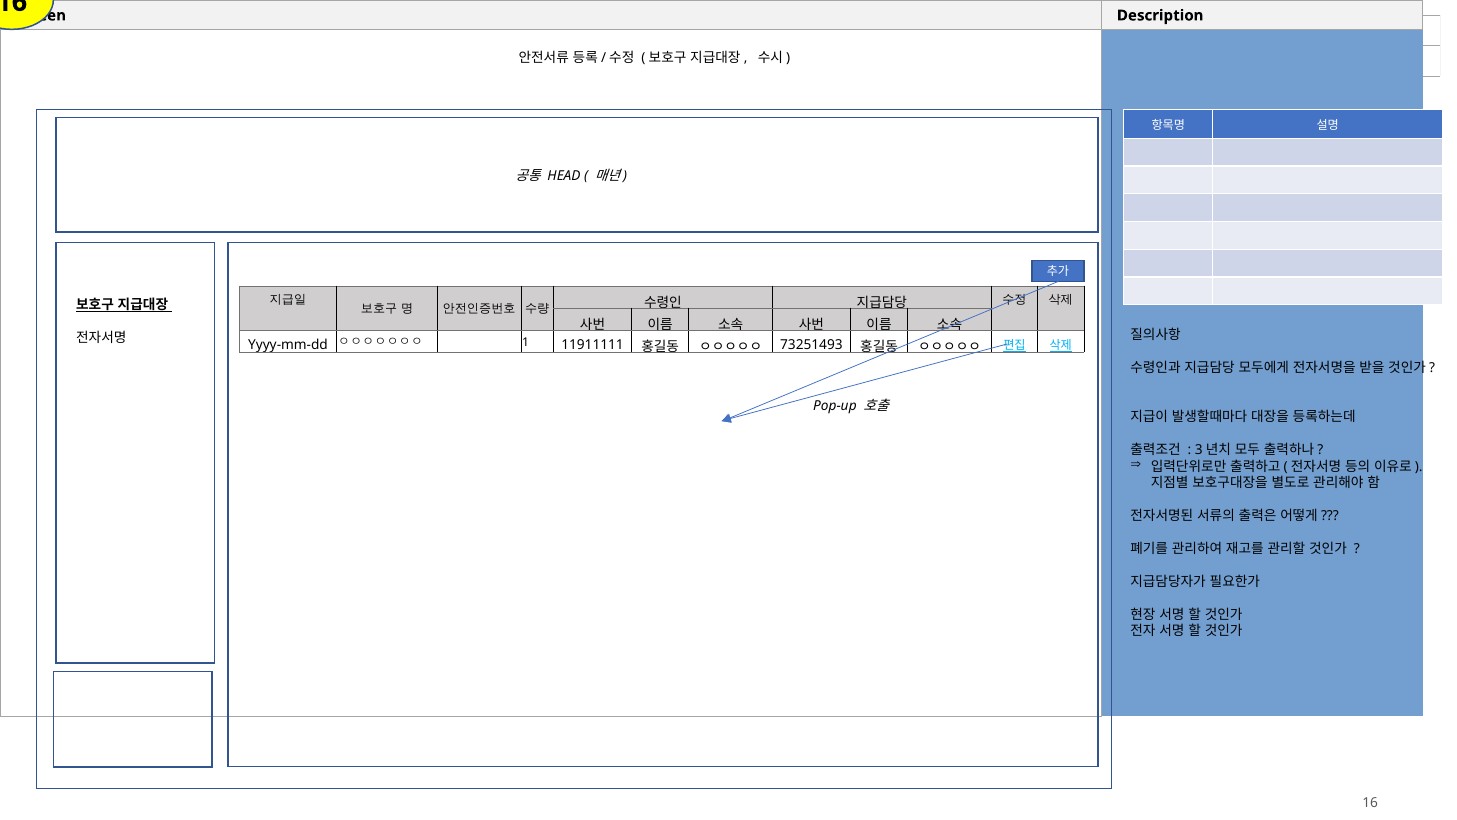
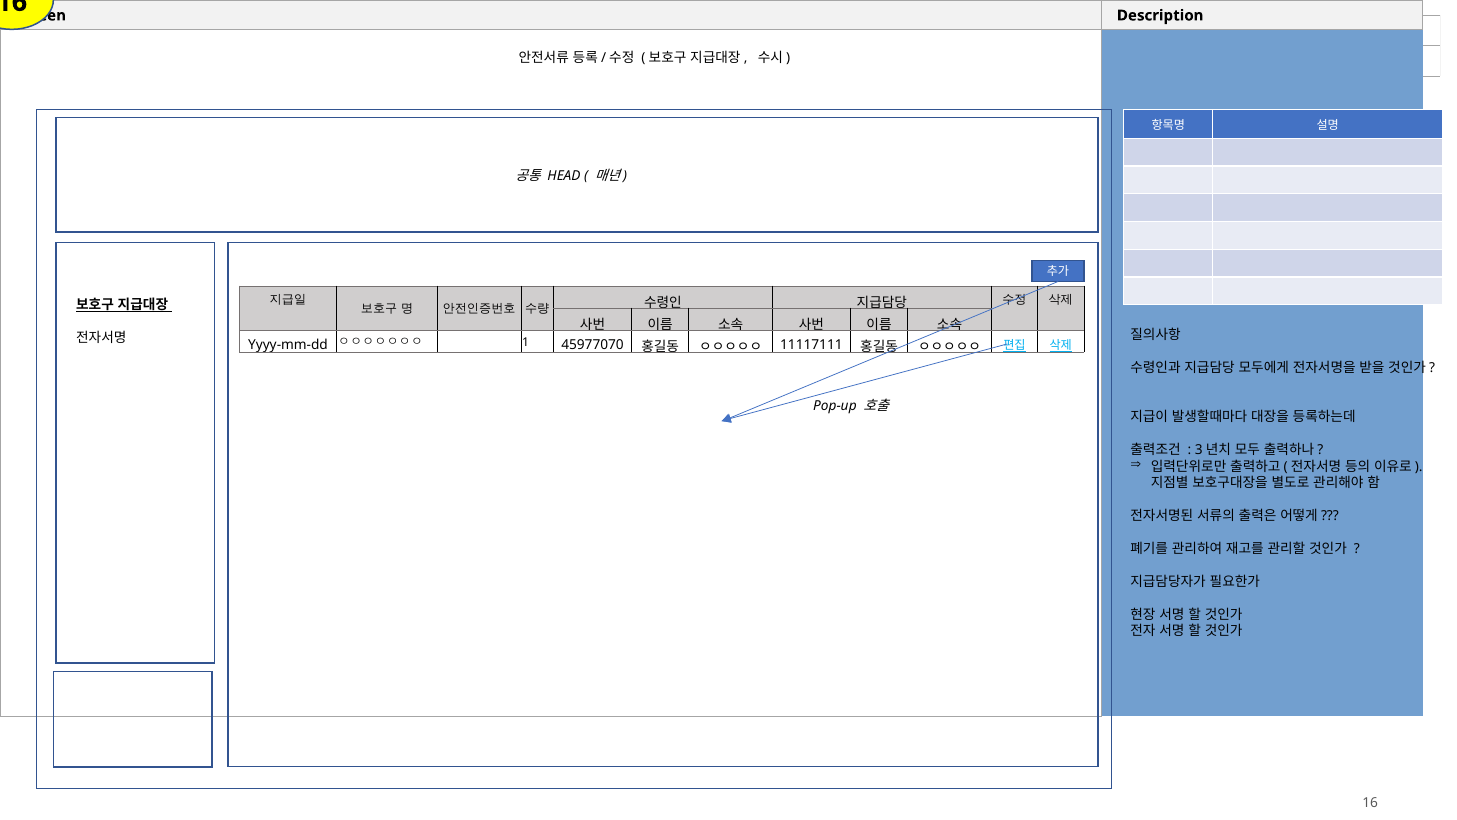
11911111: 11911111 -> 45977070
73251493: 73251493 -> 11117111
